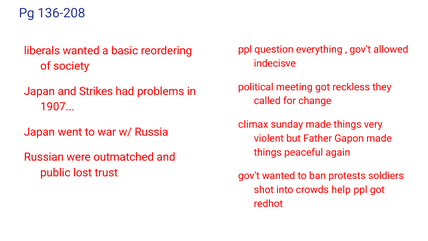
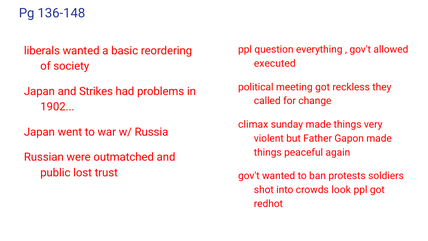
136-208: 136-208 -> 136-148
indecisve: indecisve -> executed
1907: 1907 -> 1902
help: help -> look
